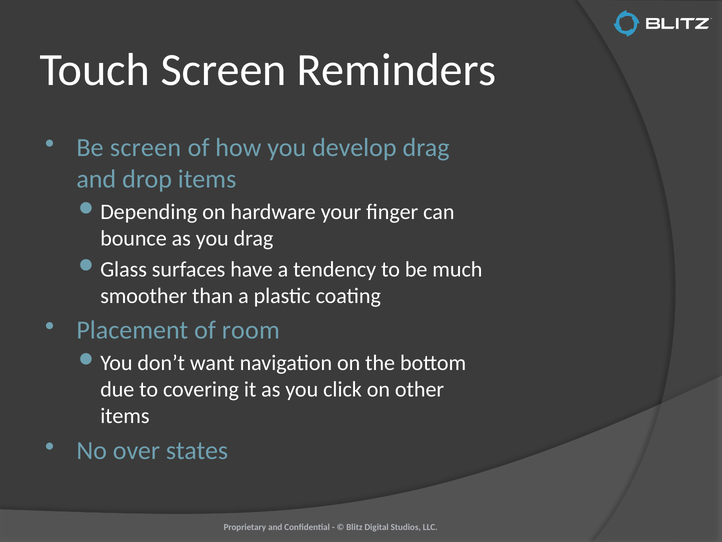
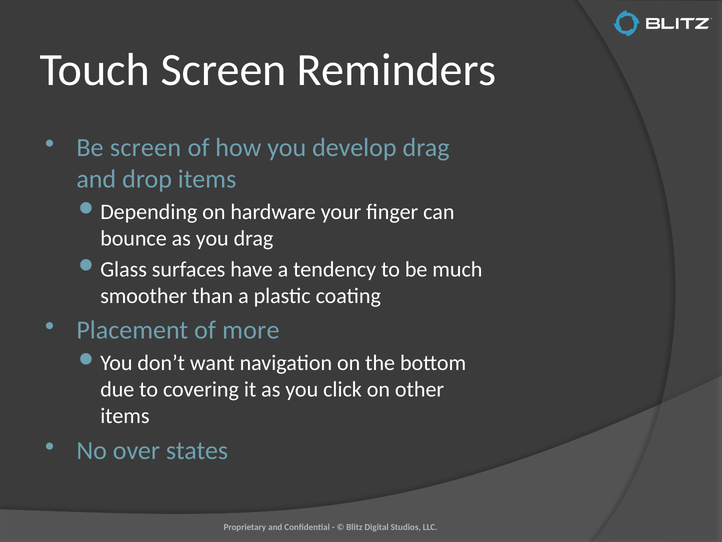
room: room -> more
